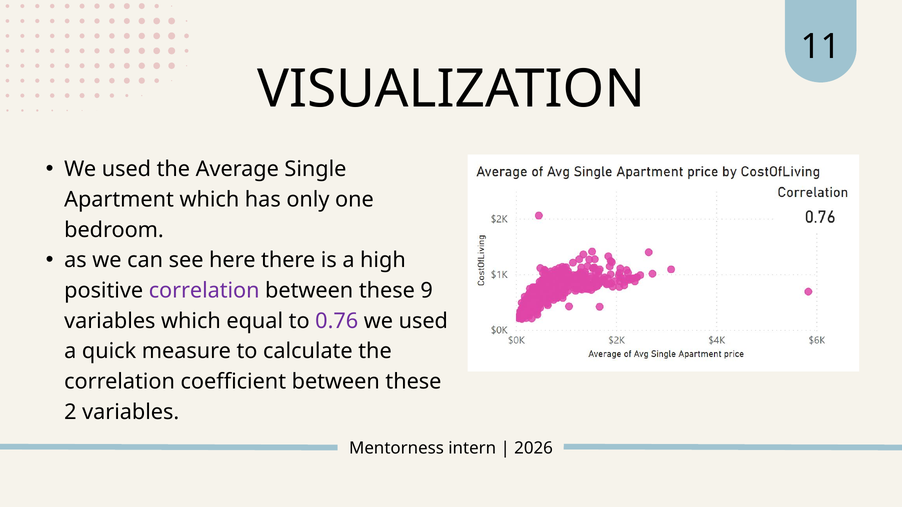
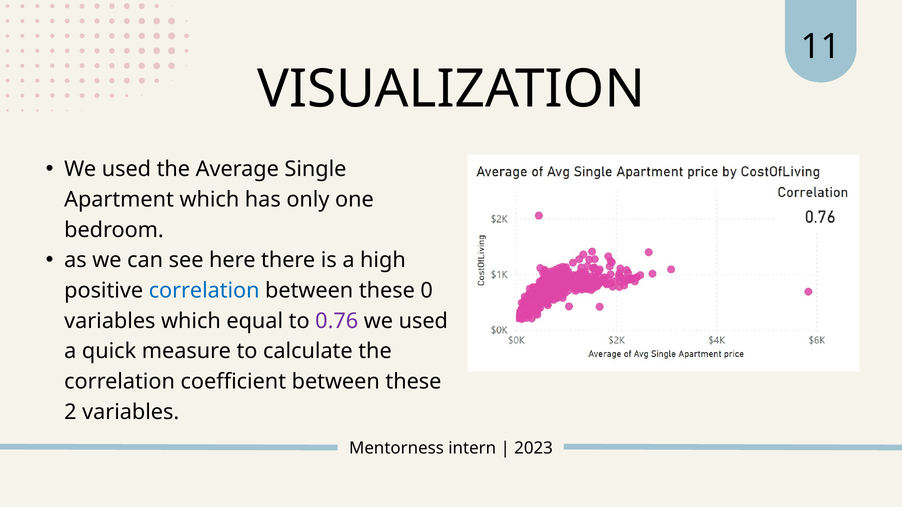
correlation at (204, 291) colour: purple -> blue
9: 9 -> 0
2026: 2026 -> 2023
